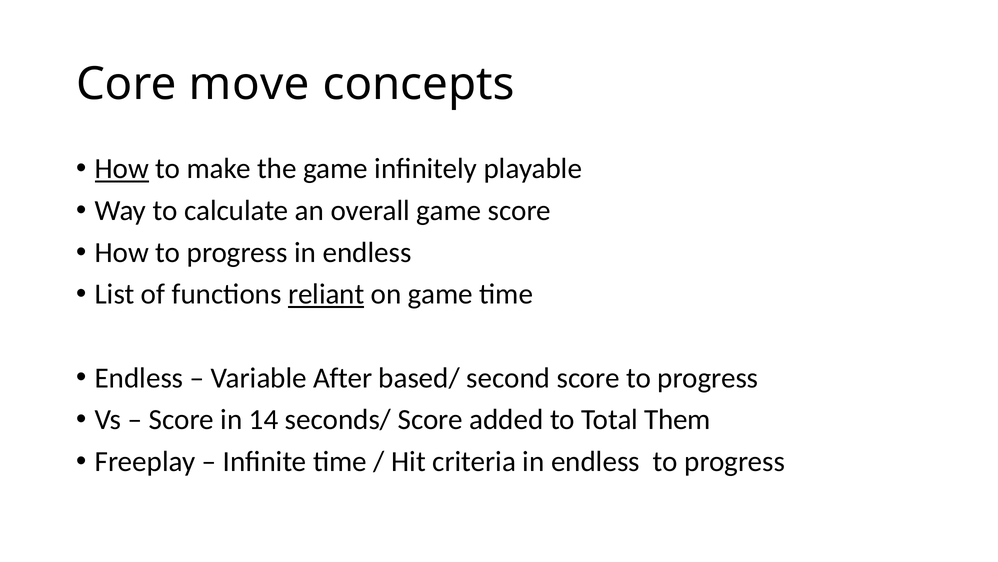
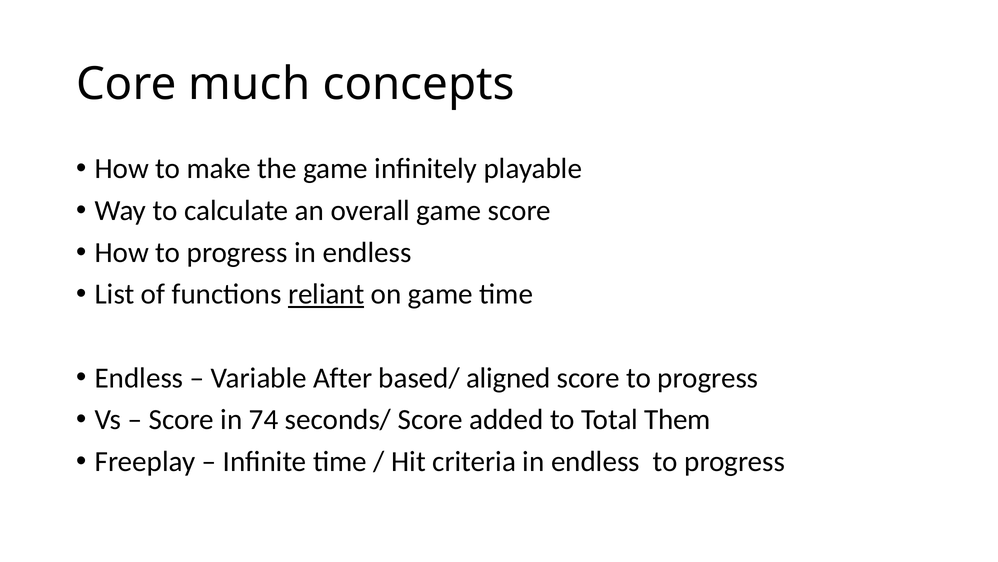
move: move -> much
How at (122, 169) underline: present -> none
second: second -> aligned
14: 14 -> 74
